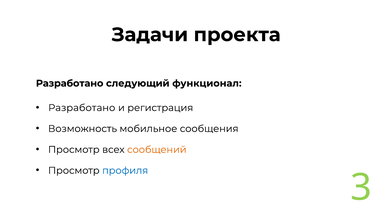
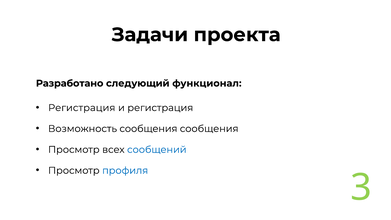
Разработано at (82, 108): Разработано -> Регистрация
Возможность мобильное: мобильное -> сообщения
сообщений colour: orange -> blue
